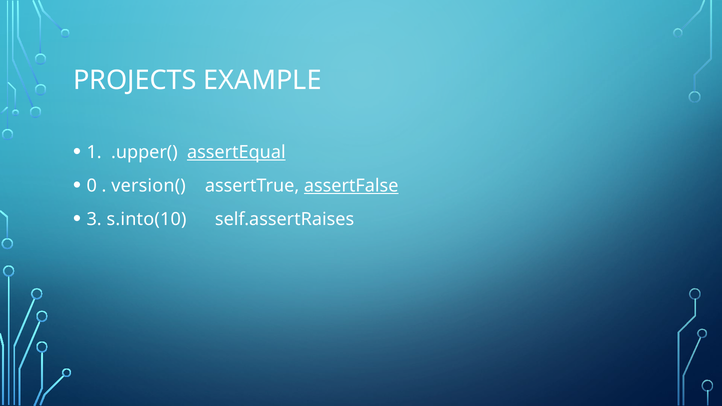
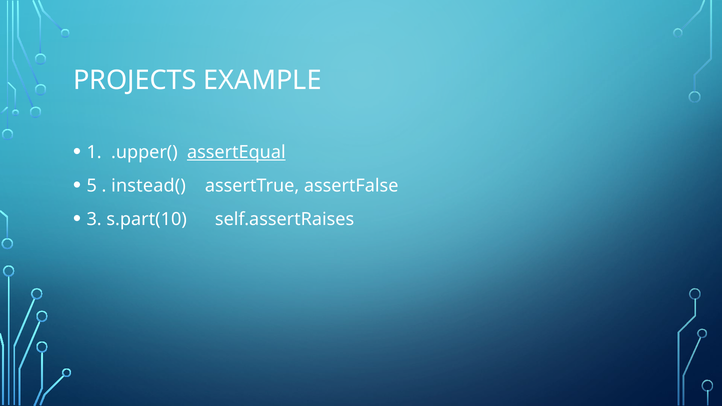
0: 0 -> 5
version(: version( -> instead(
assertFalse underline: present -> none
s.into(10: s.into(10 -> s.part(10
